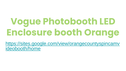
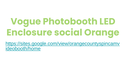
booth: booth -> social
